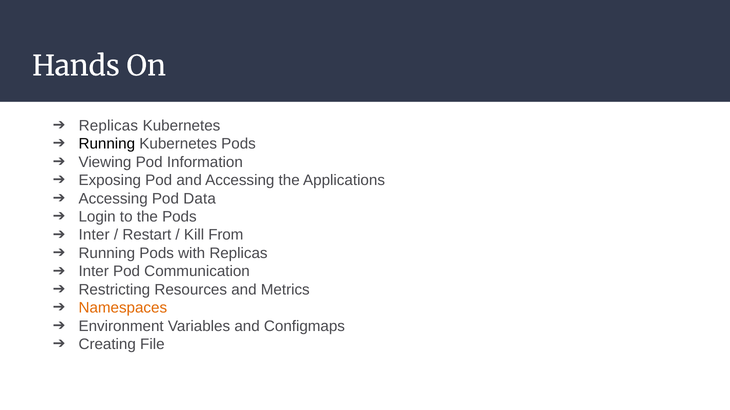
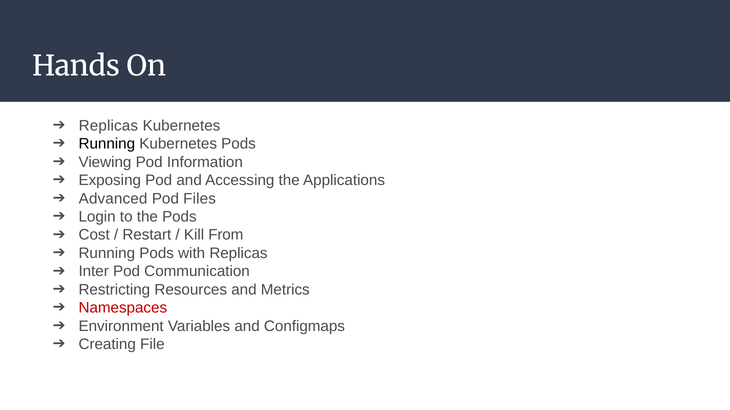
Accessing at (113, 199): Accessing -> Advanced
Data: Data -> Files
Inter at (94, 235): Inter -> Cost
Namespaces colour: orange -> red
